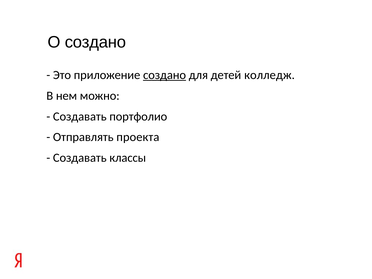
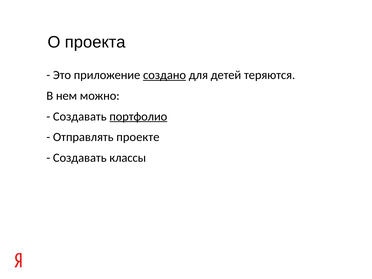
О создано: создано -> проекта
колледж: колледж -> теряются
портфолио underline: none -> present
проекта: проекта -> проекте
